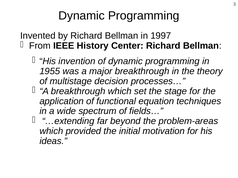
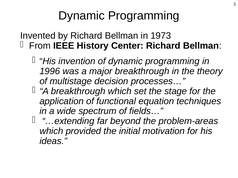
1997: 1997 -> 1973
1955: 1955 -> 1996
